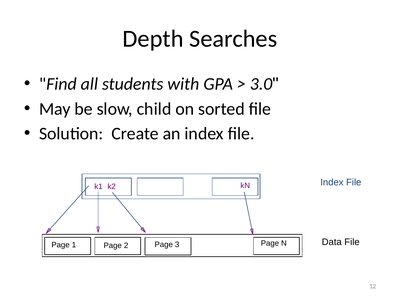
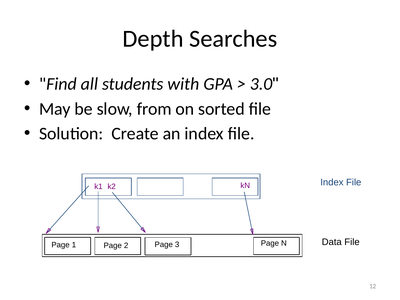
child: child -> from
